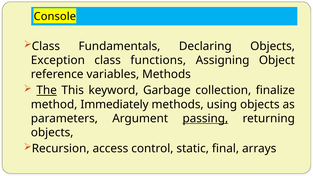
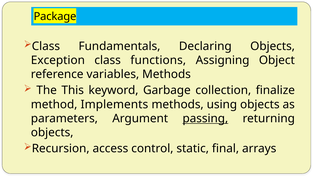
Console: Console -> Package
The underline: present -> none
Immediately: Immediately -> Implements
